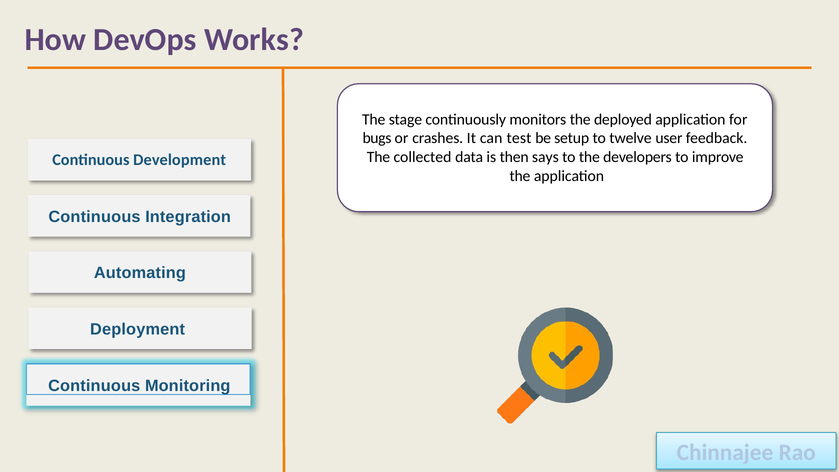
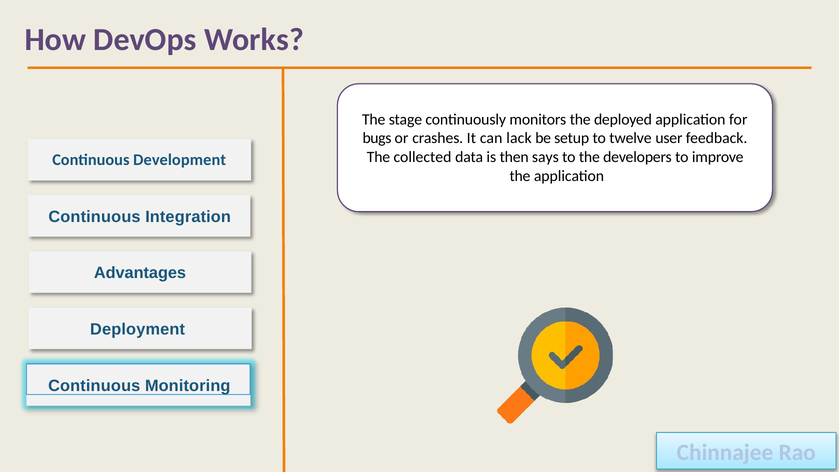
test: test -> lack
Automating: Automating -> Advantages
